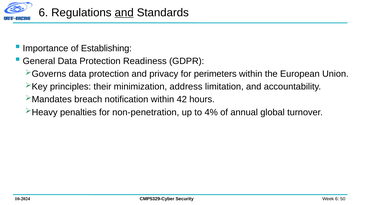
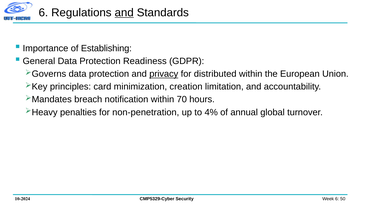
privacy underline: none -> present
perimeters: perimeters -> distributed
their: their -> card
address: address -> creation
42: 42 -> 70
